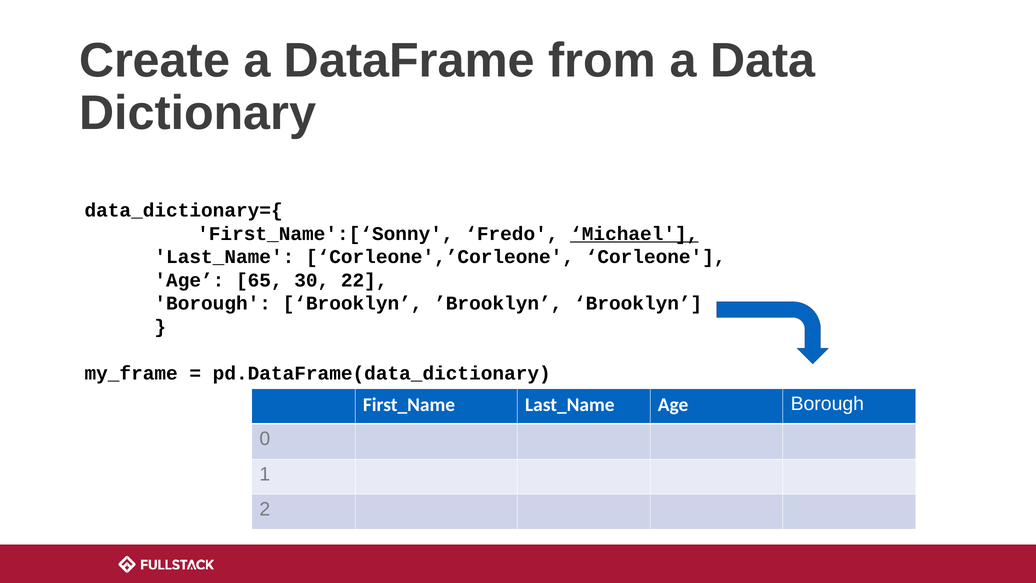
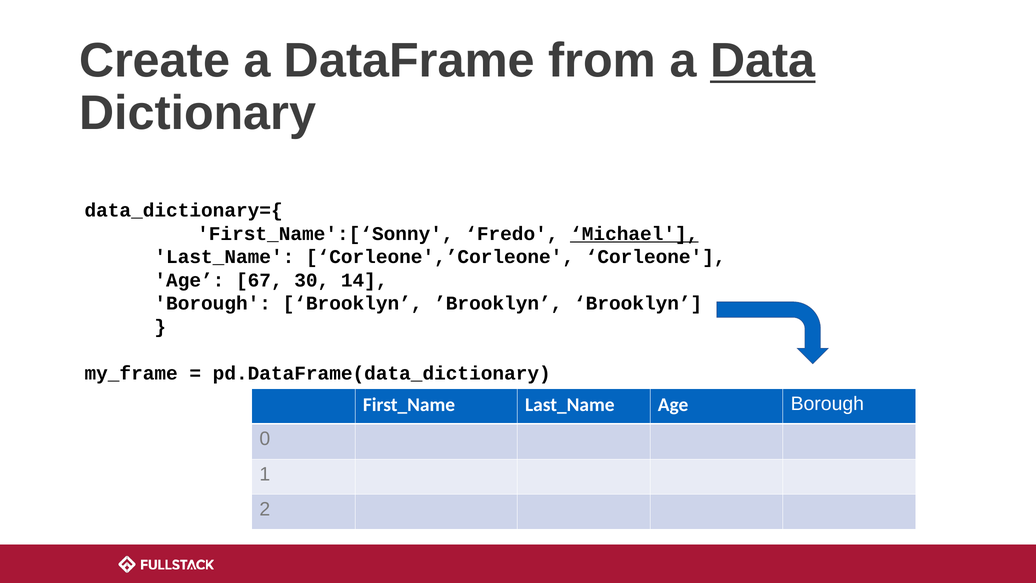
Data underline: none -> present
65: 65 -> 67
22: 22 -> 14
